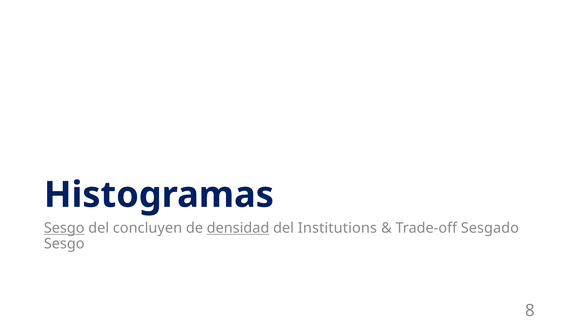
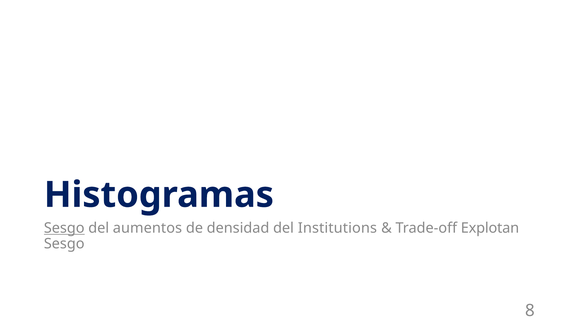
concluyen: concluyen -> aumentos
densidad underline: present -> none
Sesgado: Sesgado -> Explotan
